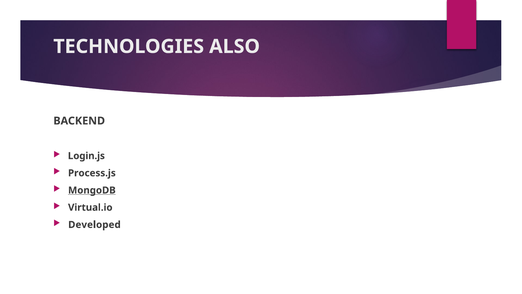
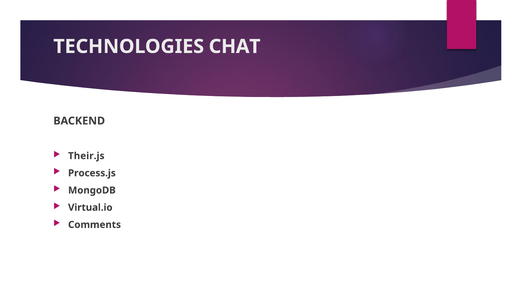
ALSO: ALSO -> CHAT
Login.js: Login.js -> Their.js
MongoDB underline: present -> none
Developed: Developed -> Comments
